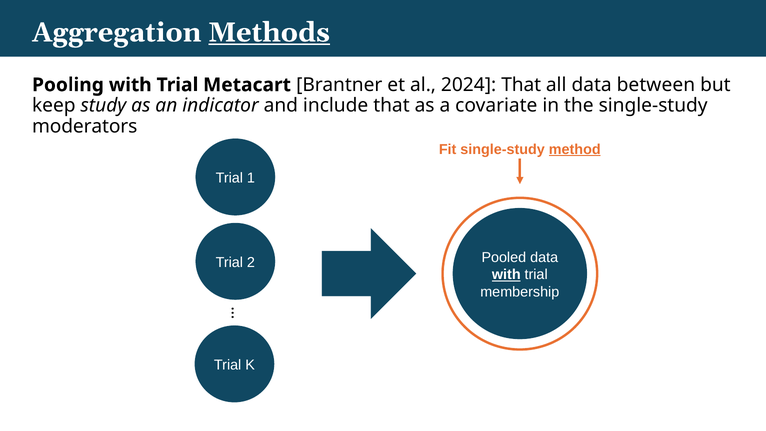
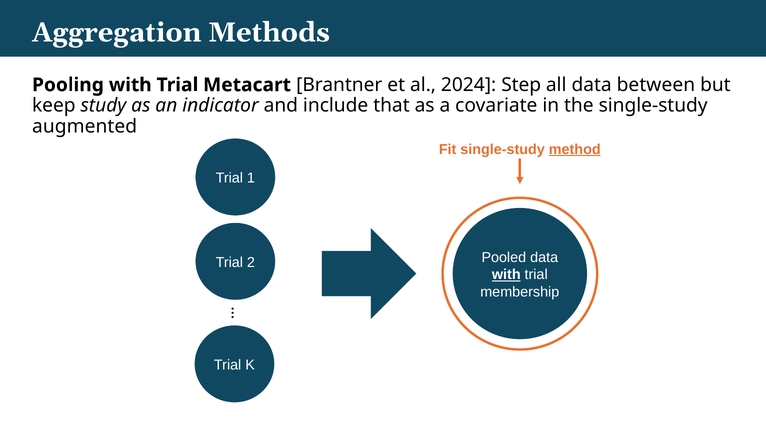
Methods underline: present -> none
2024 That: That -> Step
moderators: moderators -> augmented
